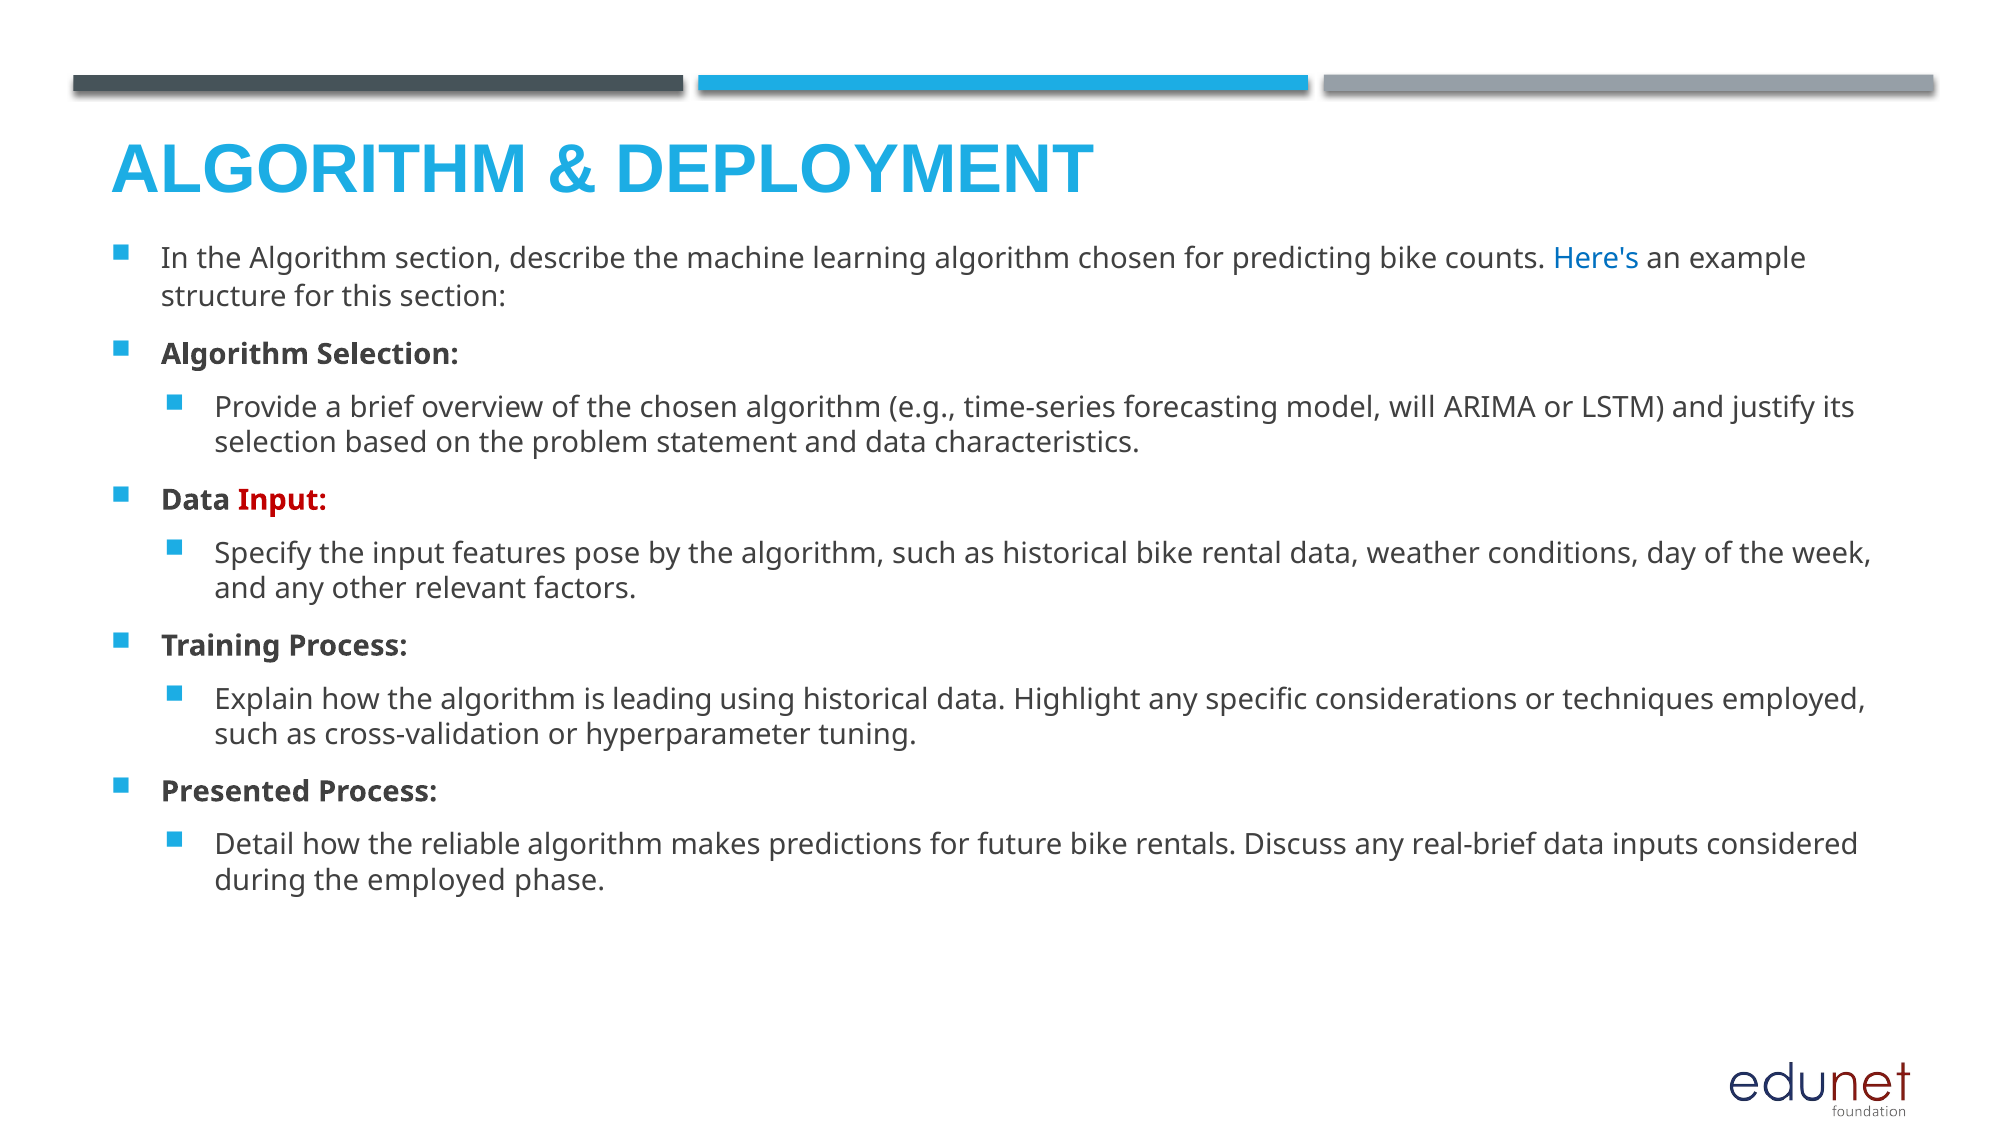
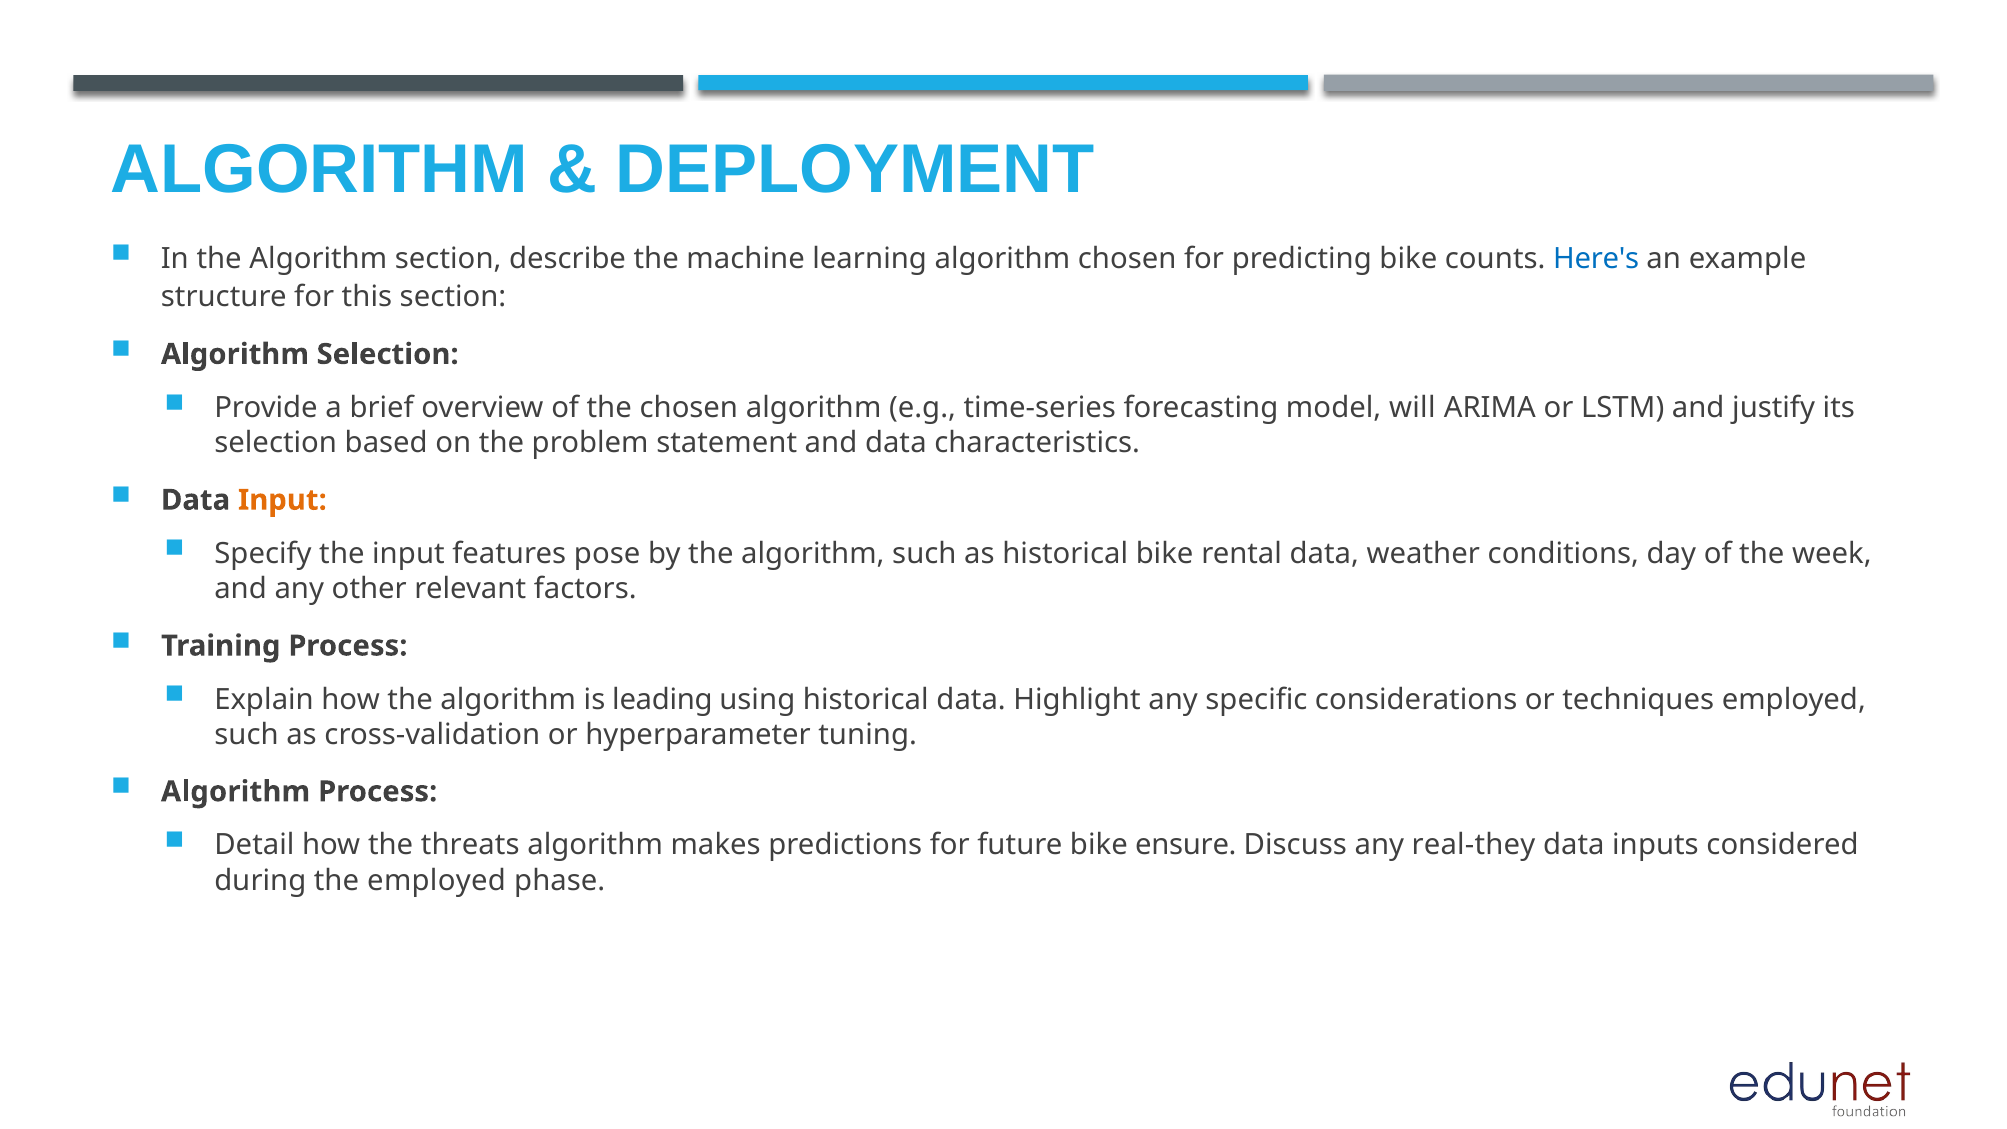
Input at (282, 500) colour: red -> orange
Presented at (236, 792): Presented -> Algorithm
reliable: reliable -> threats
rentals: rentals -> ensure
real-brief: real-brief -> real-they
